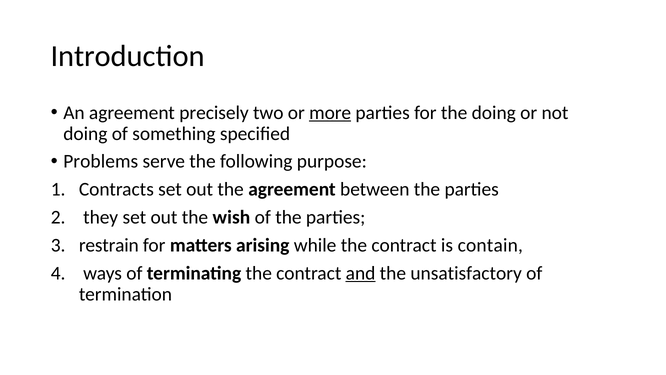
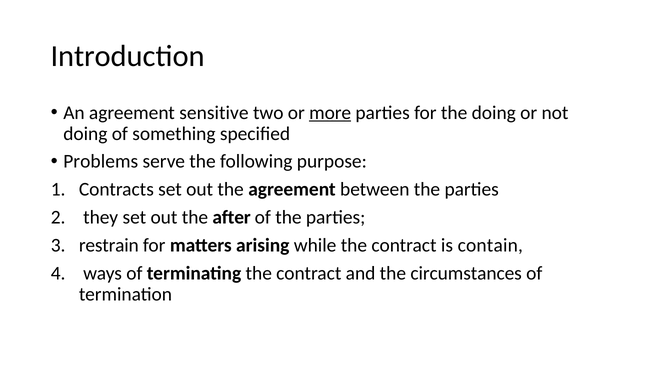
precisely: precisely -> sensitive
wish: wish -> after
and underline: present -> none
unsatisfactory: unsatisfactory -> circumstances
